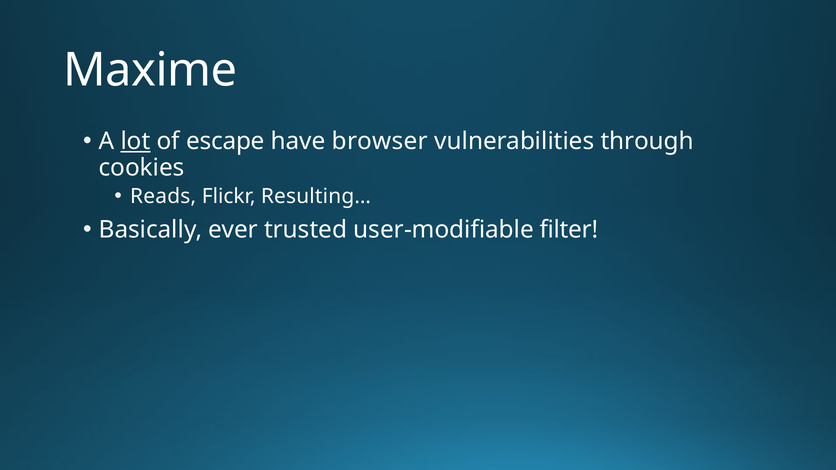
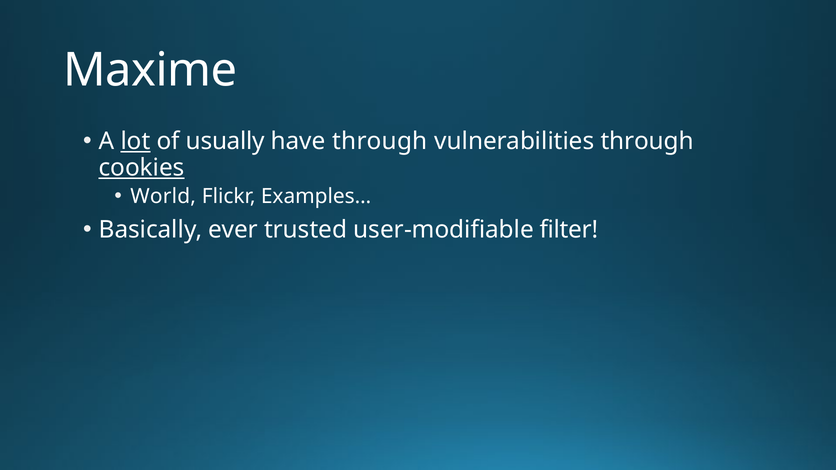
escape: escape -> usually
have browser: browser -> through
cookies underline: none -> present
Reads: Reads -> World
Resulting…: Resulting… -> Examples…
